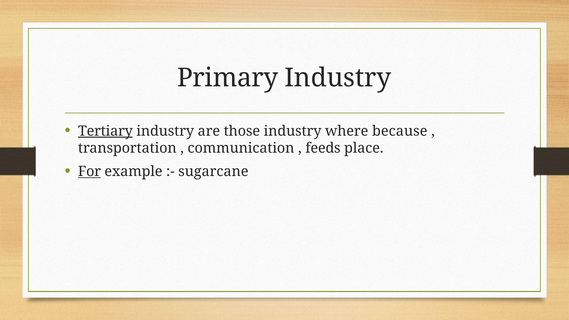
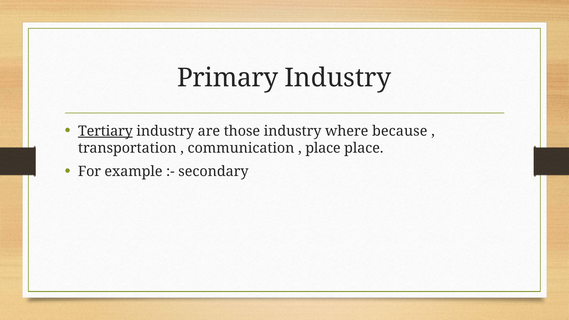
feeds at (323, 148): feeds -> place
For underline: present -> none
sugarcane: sugarcane -> secondary
